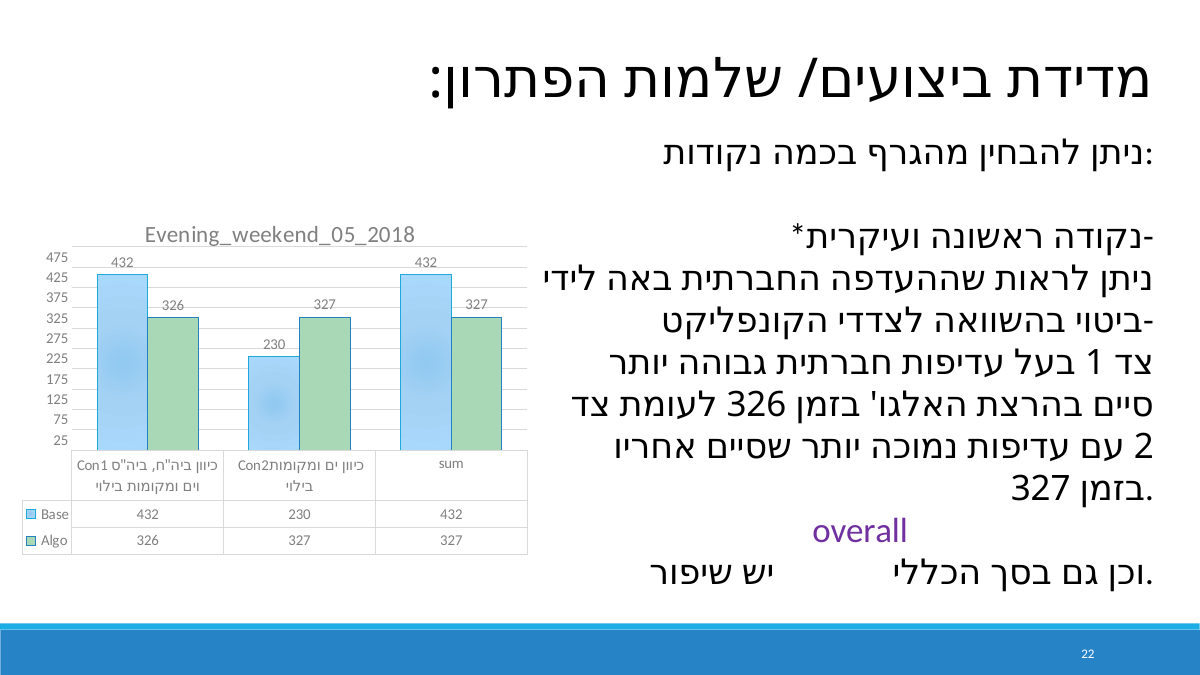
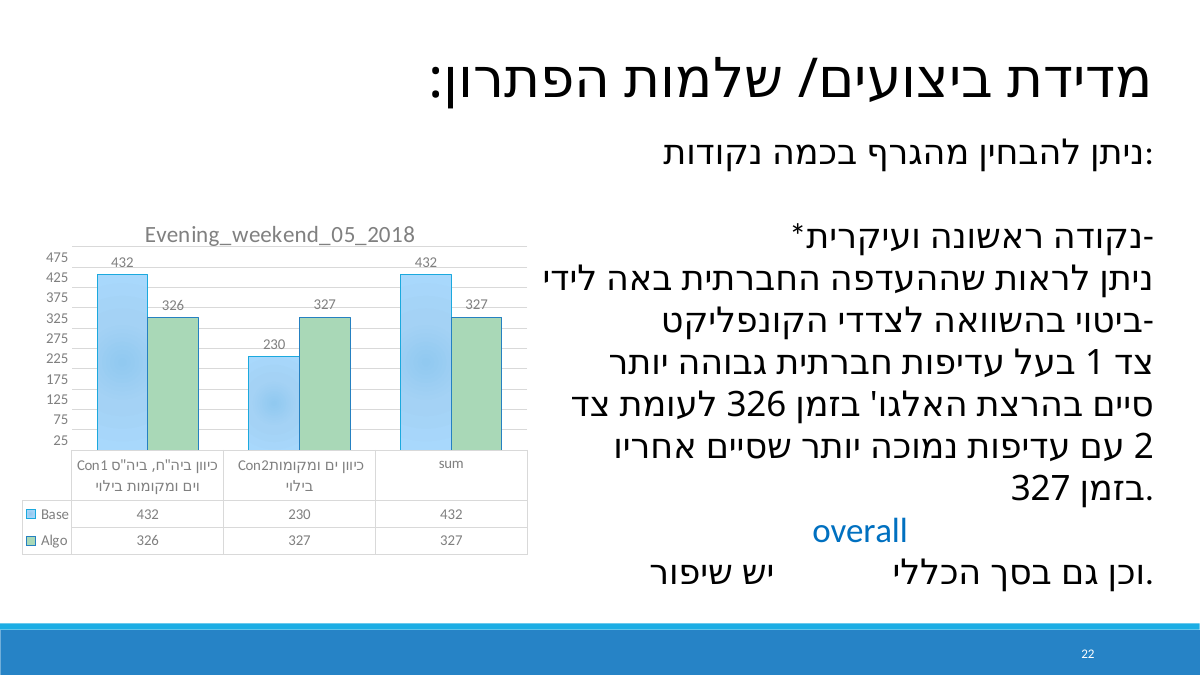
overall colour: purple -> blue
